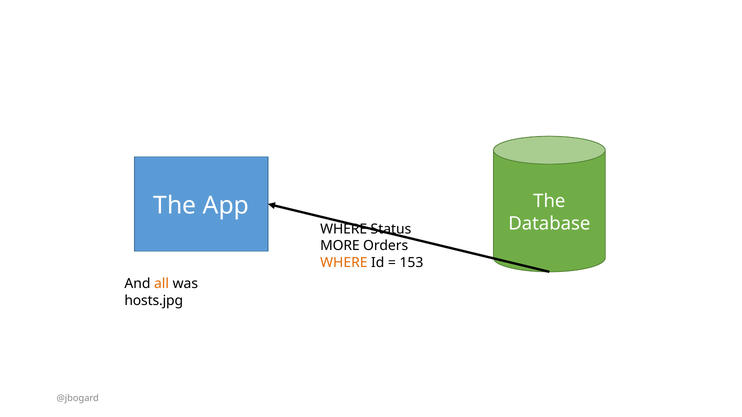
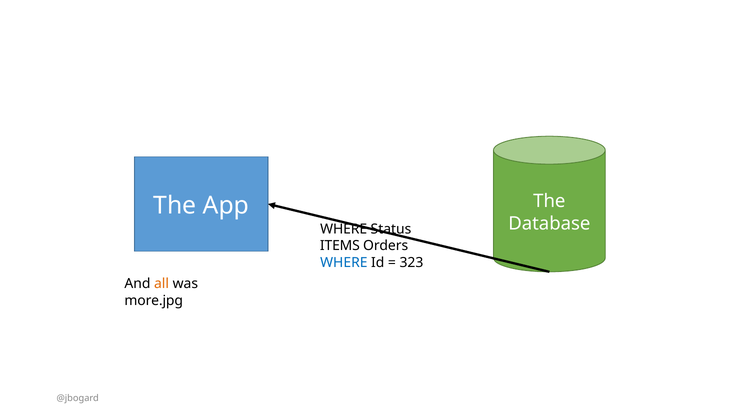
MORE: MORE -> ITEMS
WHERE at (344, 263) colour: orange -> blue
153: 153 -> 323
hosts.jpg: hosts.jpg -> more.jpg
